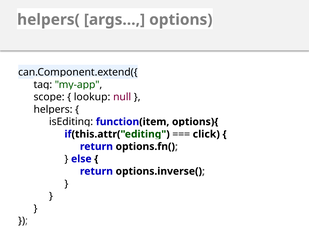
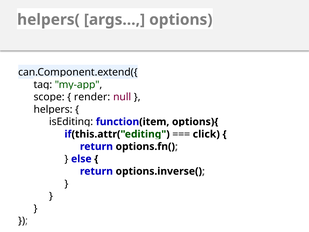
lookup: lookup -> render
